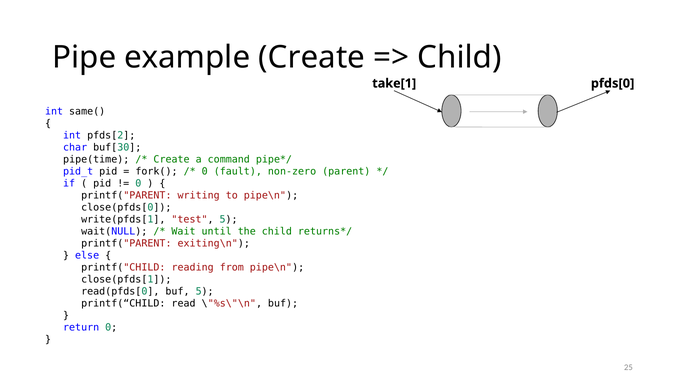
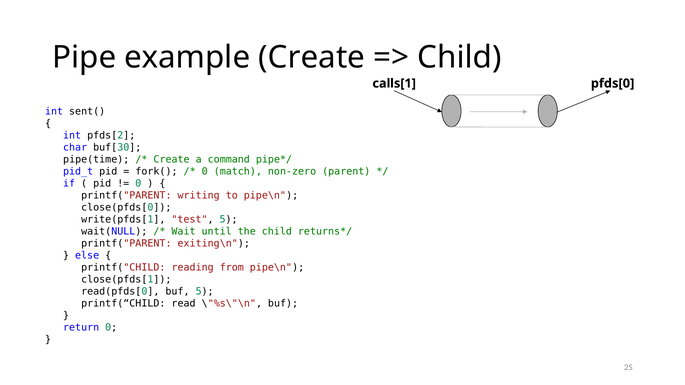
take[1: take[1 -> calls[1
same(: same( -> sent(
fault: fault -> match
